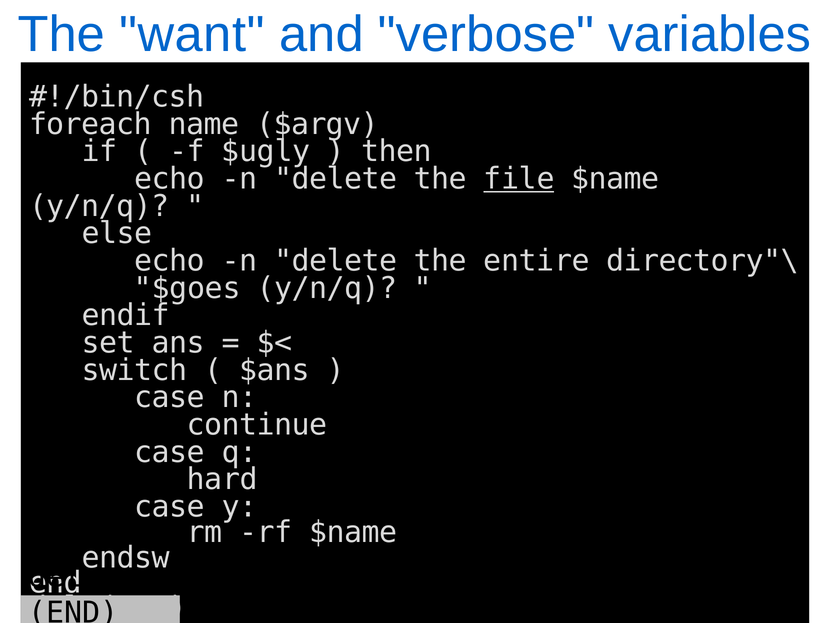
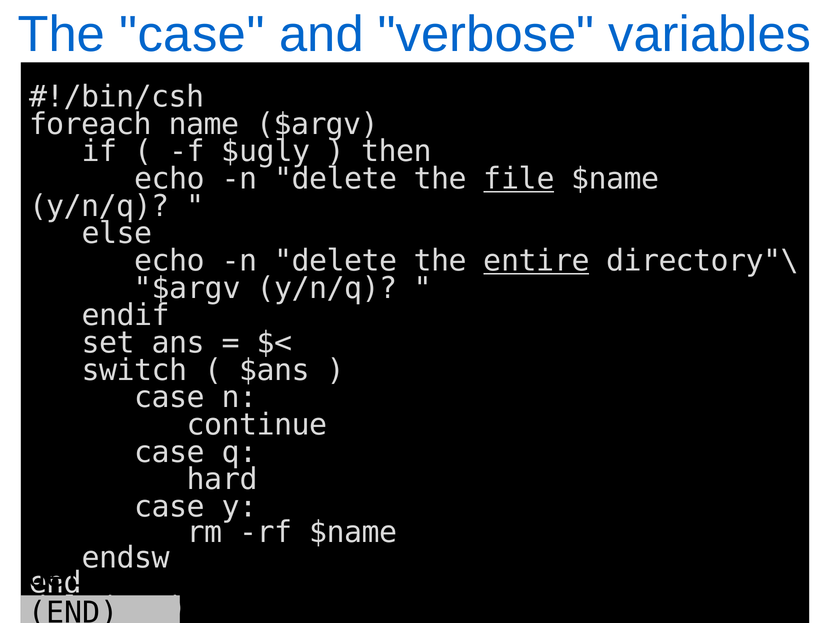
The want: want -> case
entire underline: none -> present
$goes at (187, 288): $goes -> $argv
